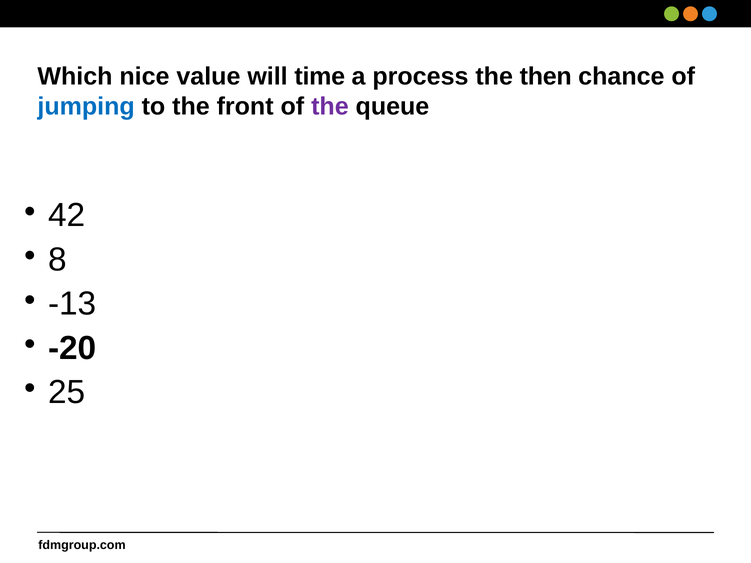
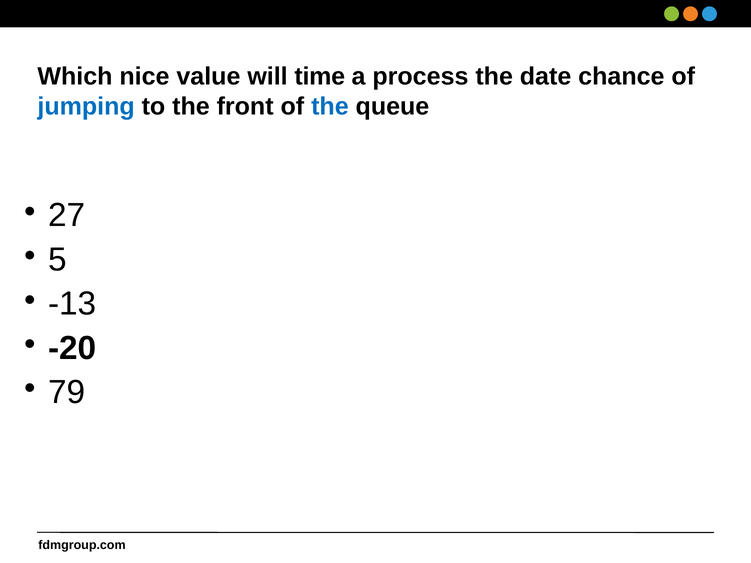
then: then -> date
the at (330, 107) colour: purple -> blue
42: 42 -> 27
8: 8 -> 5
25: 25 -> 79
